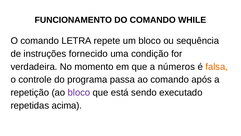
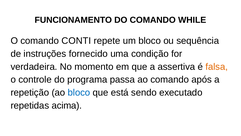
LETRA: LETRA -> CONTI
números: números -> assertiva
bloco at (79, 92) colour: purple -> blue
